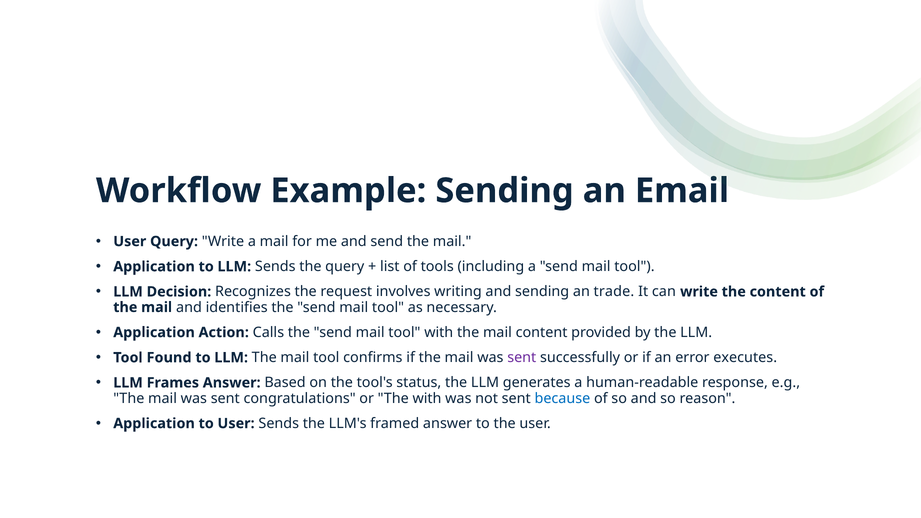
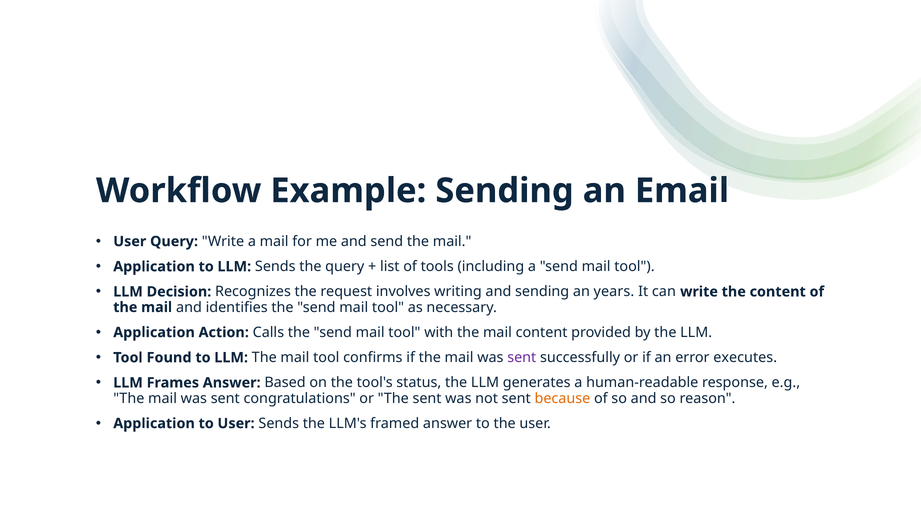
trade: trade -> years
The with: with -> sent
because colour: blue -> orange
